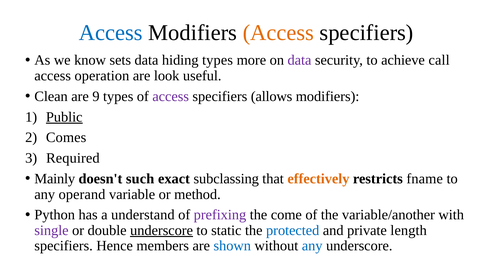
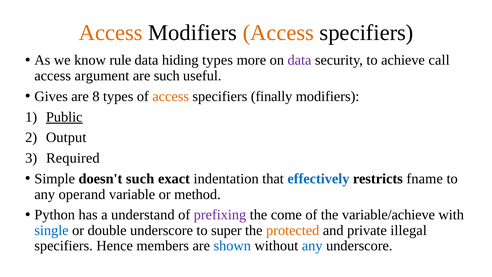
Access at (111, 33) colour: blue -> orange
sets: sets -> rule
operation: operation -> argument
are look: look -> such
Clean: Clean -> Gives
9: 9 -> 8
access at (171, 96) colour: purple -> orange
allows: allows -> finally
Comes: Comes -> Output
Mainly: Mainly -> Simple
subclassing: subclassing -> indentation
effectively colour: orange -> blue
variable/another: variable/another -> variable/achieve
single colour: purple -> blue
underscore at (162, 230) underline: present -> none
static: static -> super
protected colour: blue -> orange
length: length -> illegal
